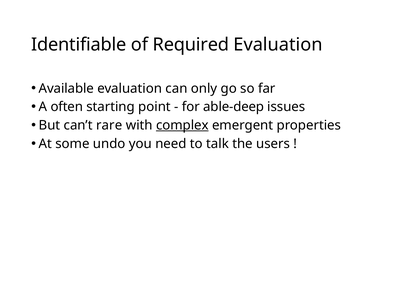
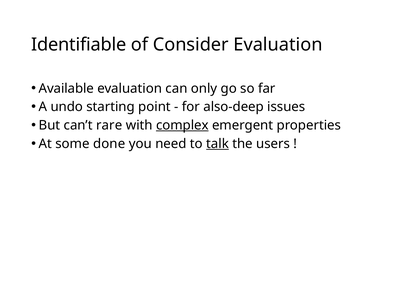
Required: Required -> Consider
often: often -> undo
able-deep: able-deep -> also-deep
undo: undo -> done
talk underline: none -> present
